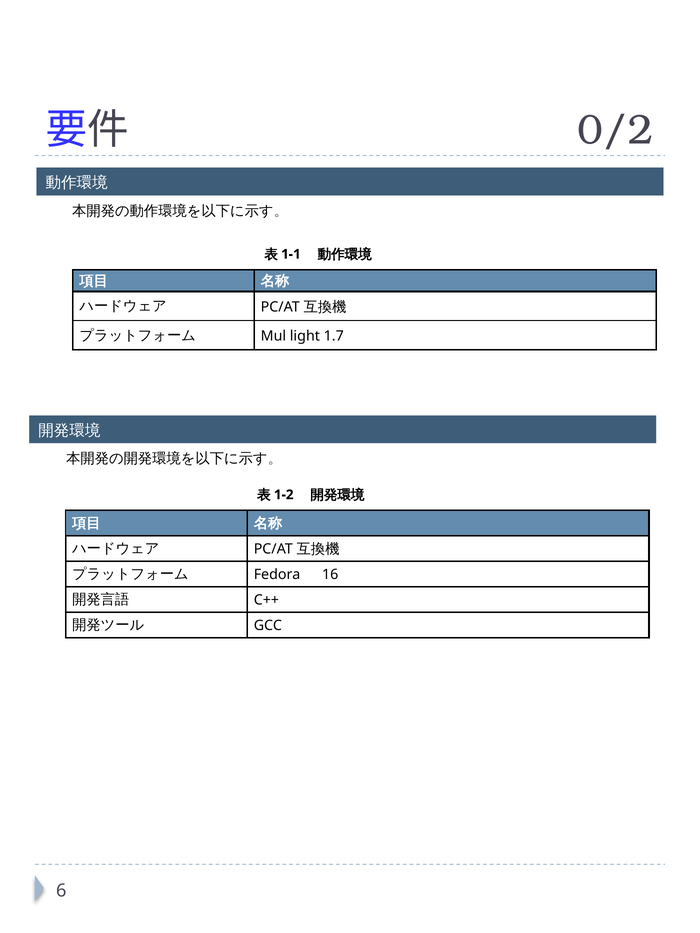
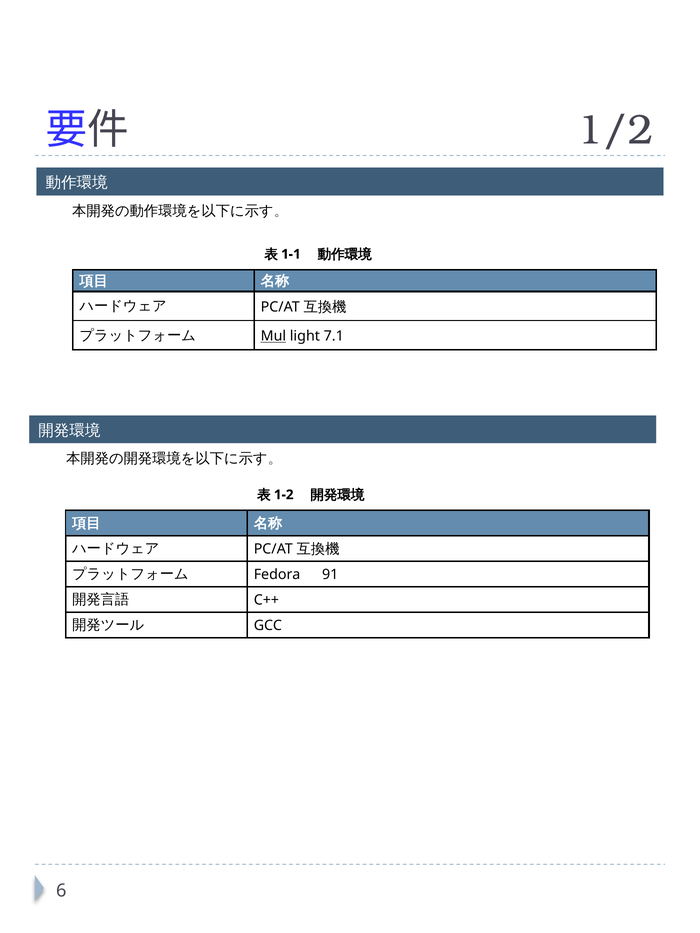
0/2: 0/2 -> 1/2
Mul underline: none -> present
1.7: 1.7 -> 7.1
16: 16 -> 91
